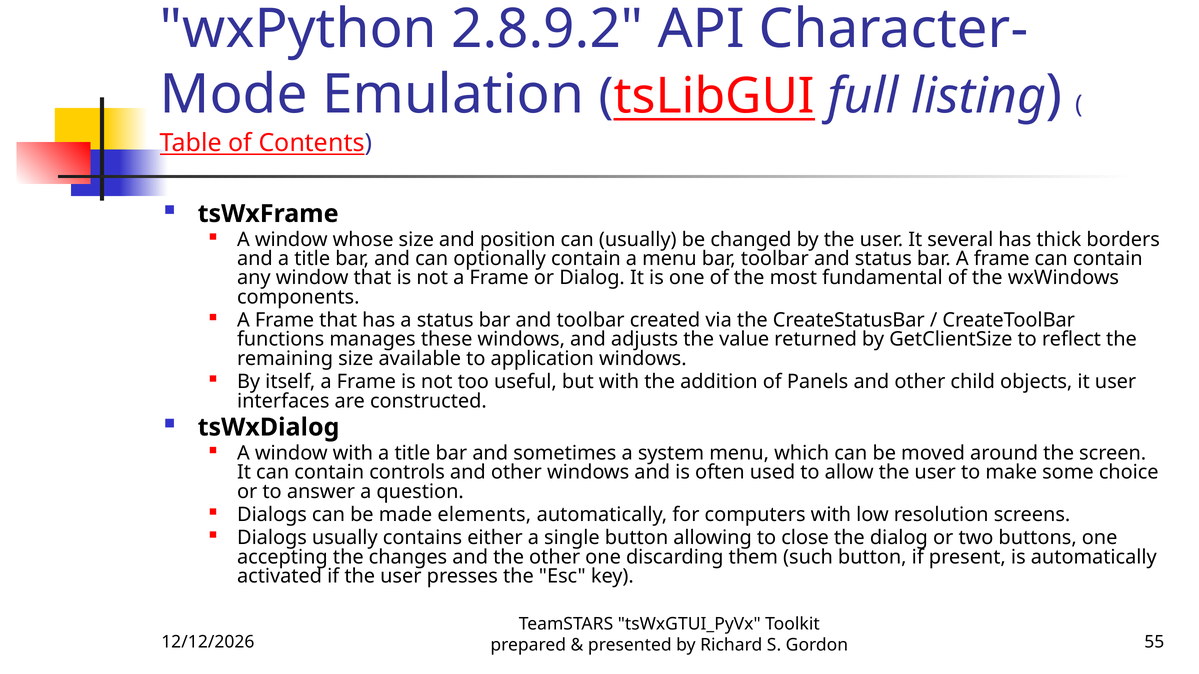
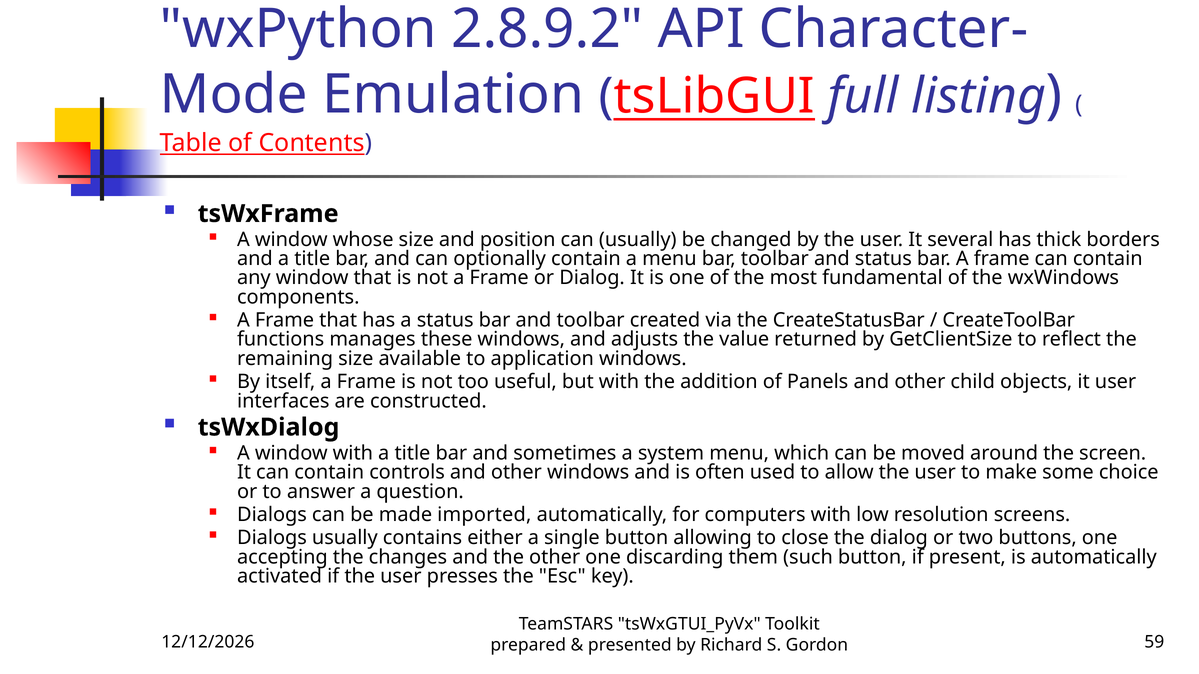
elements: elements -> imported
55: 55 -> 59
